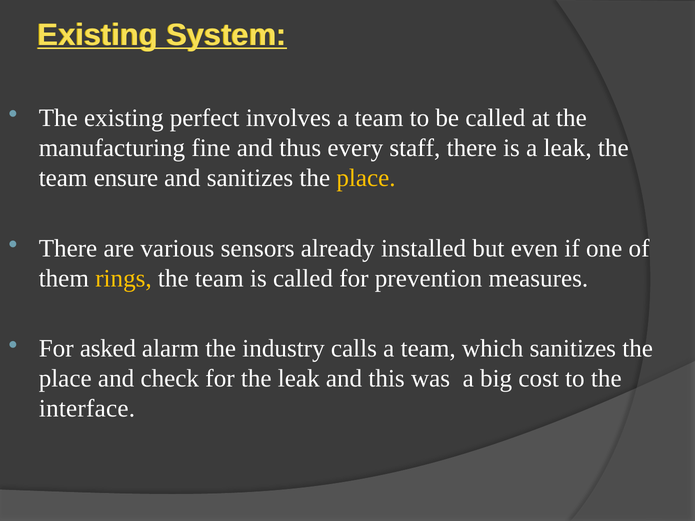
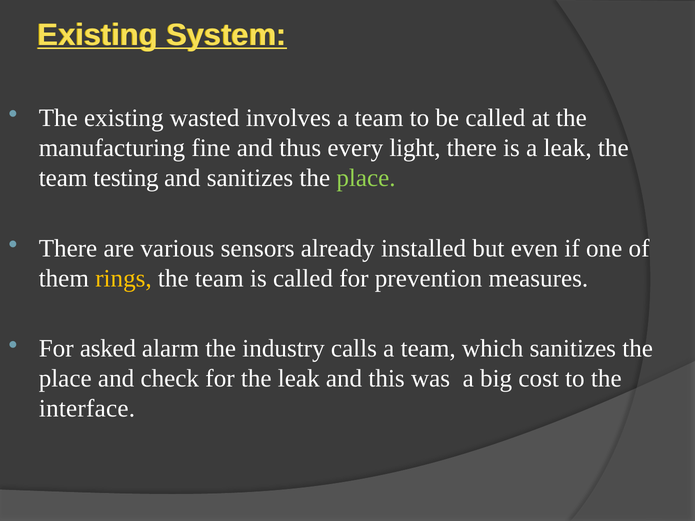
perfect: perfect -> wasted
staff: staff -> light
ensure: ensure -> testing
place at (366, 178) colour: yellow -> light green
